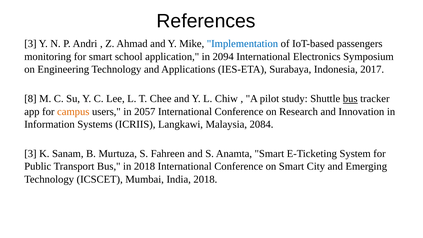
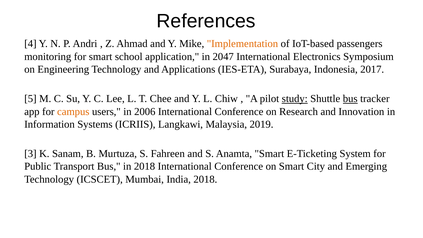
3 at (30, 44): 3 -> 4
Implementation colour: blue -> orange
2094: 2094 -> 2047
8: 8 -> 5
study underline: none -> present
2057: 2057 -> 2006
2084: 2084 -> 2019
